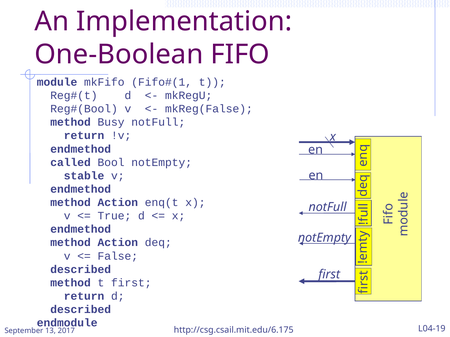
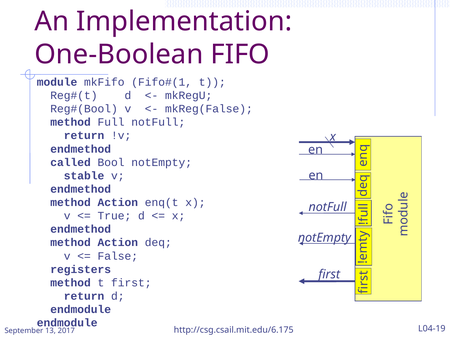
Busy: Busy -> Full
described at (81, 270): described -> registers
described at (81, 310): described -> endmodule
